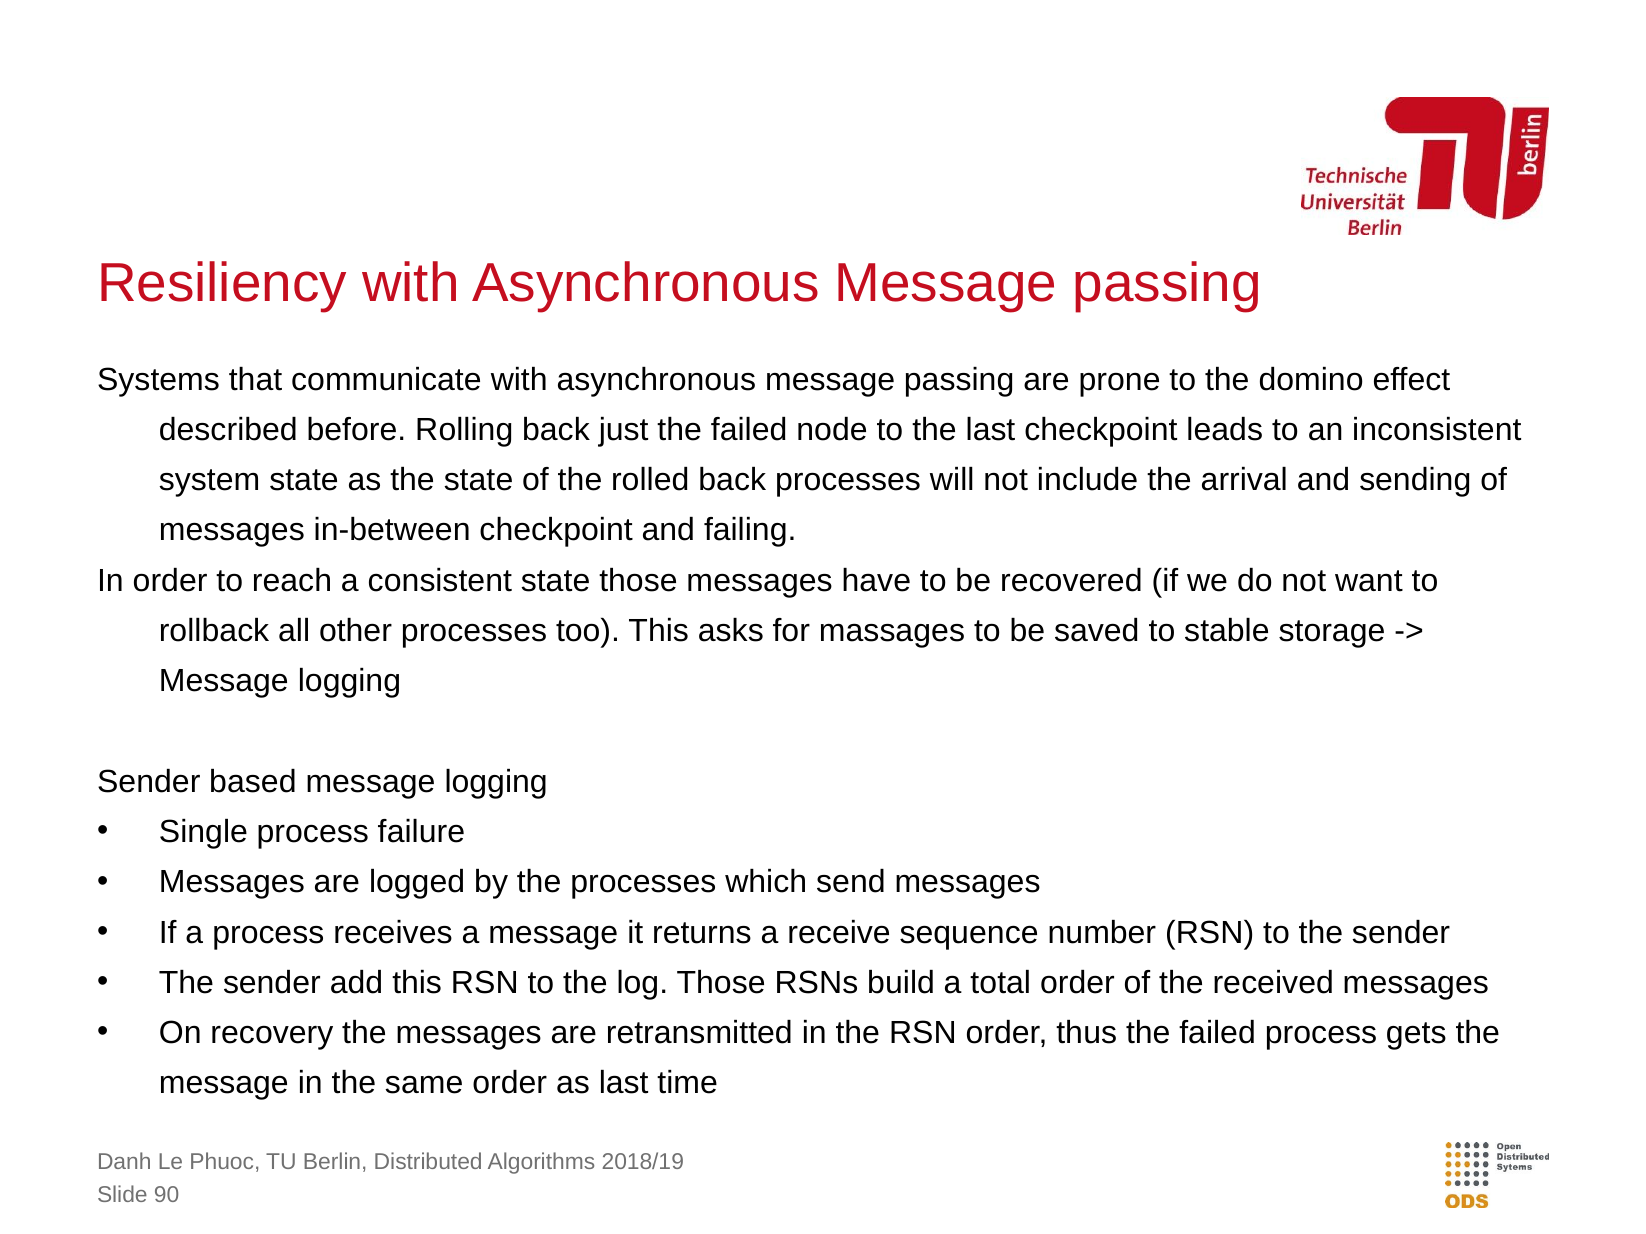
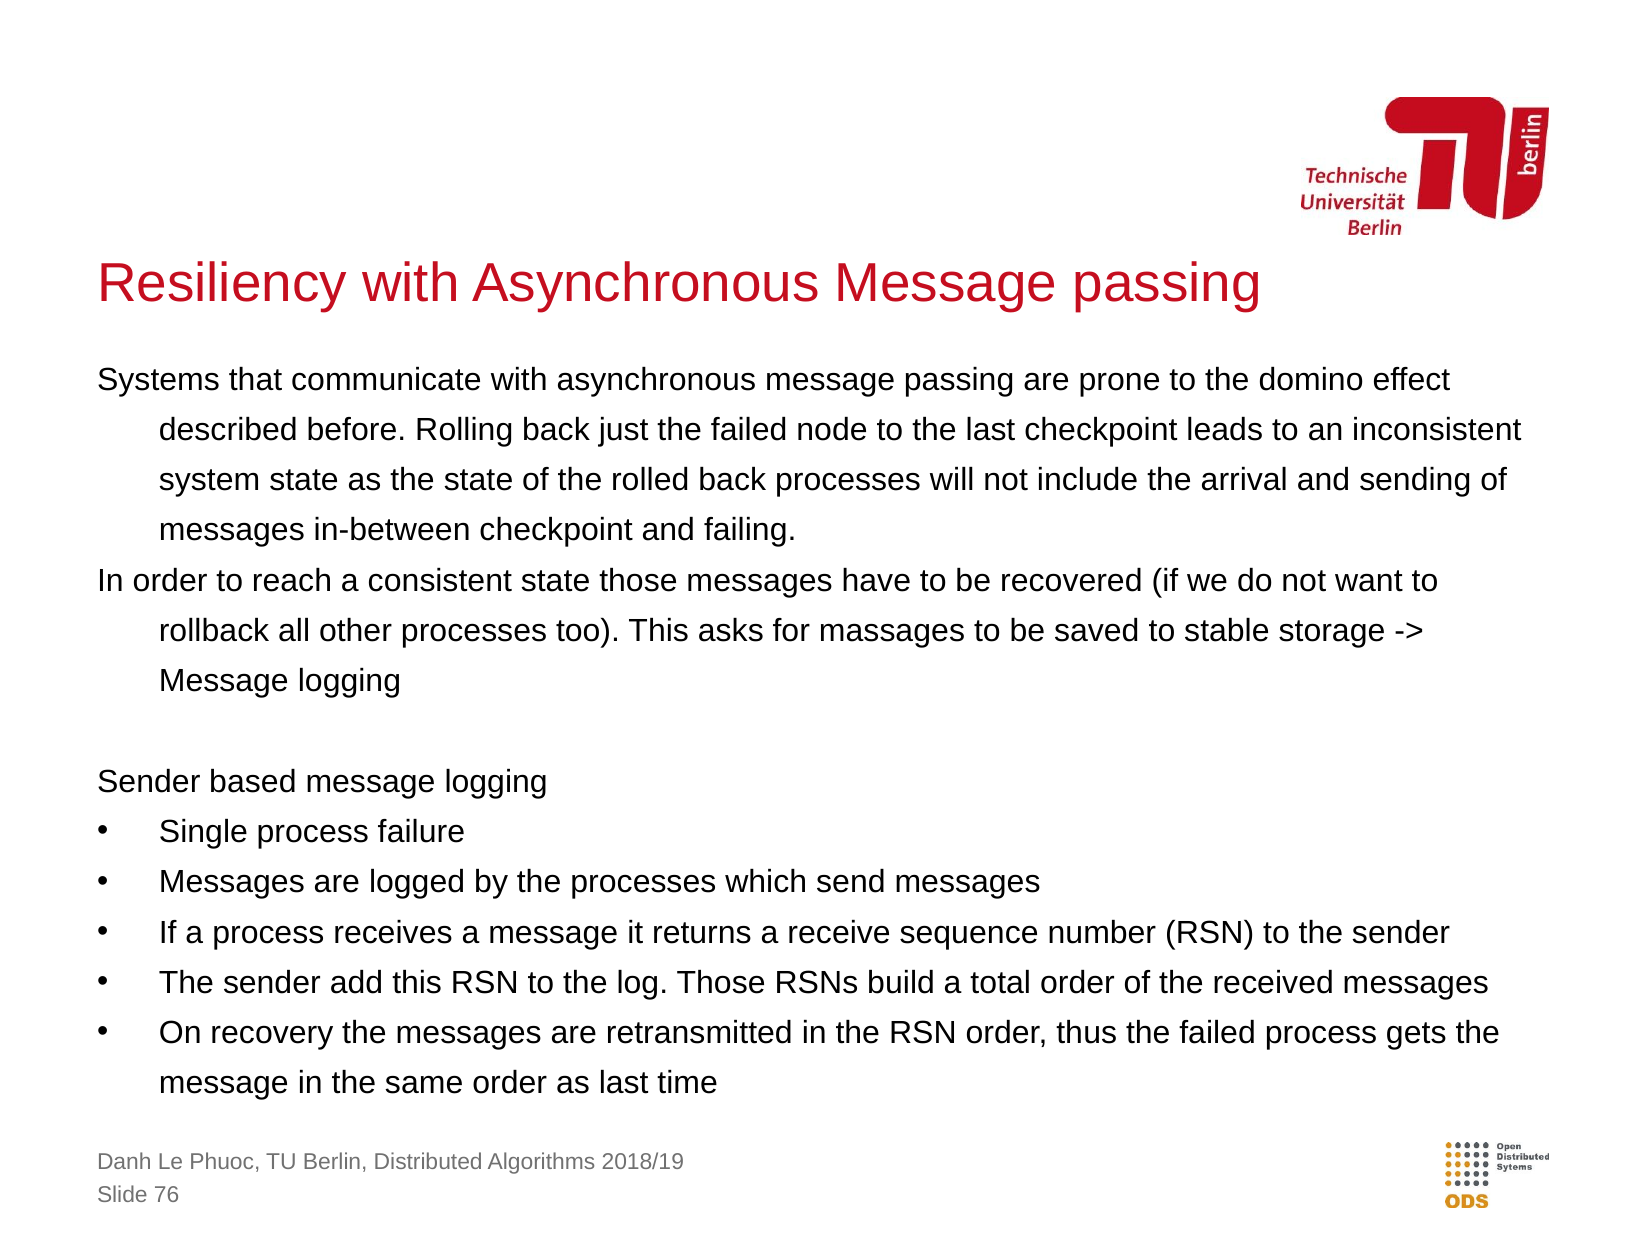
90: 90 -> 76
